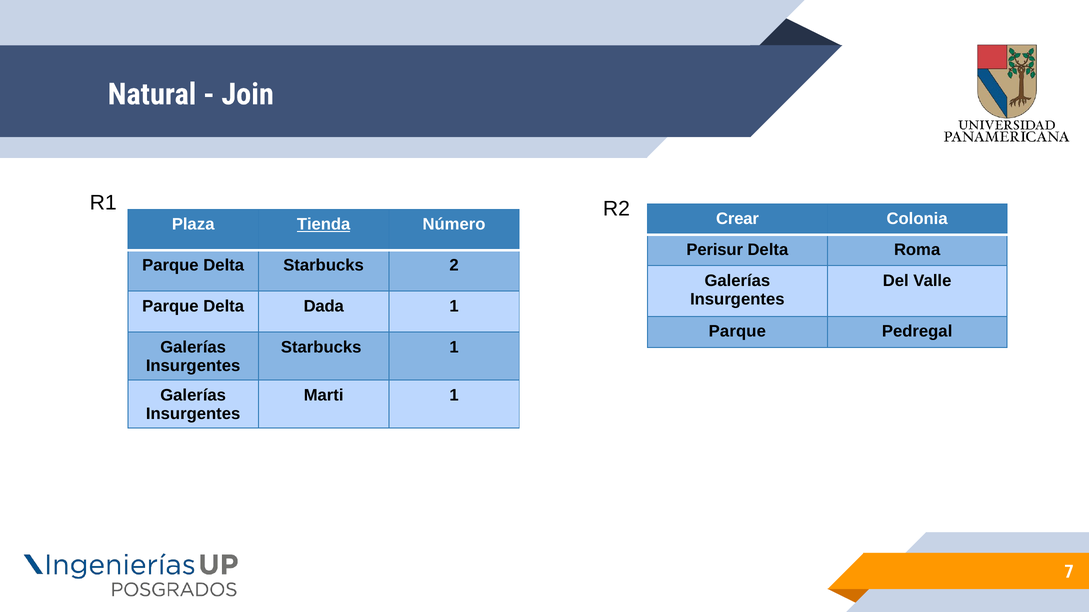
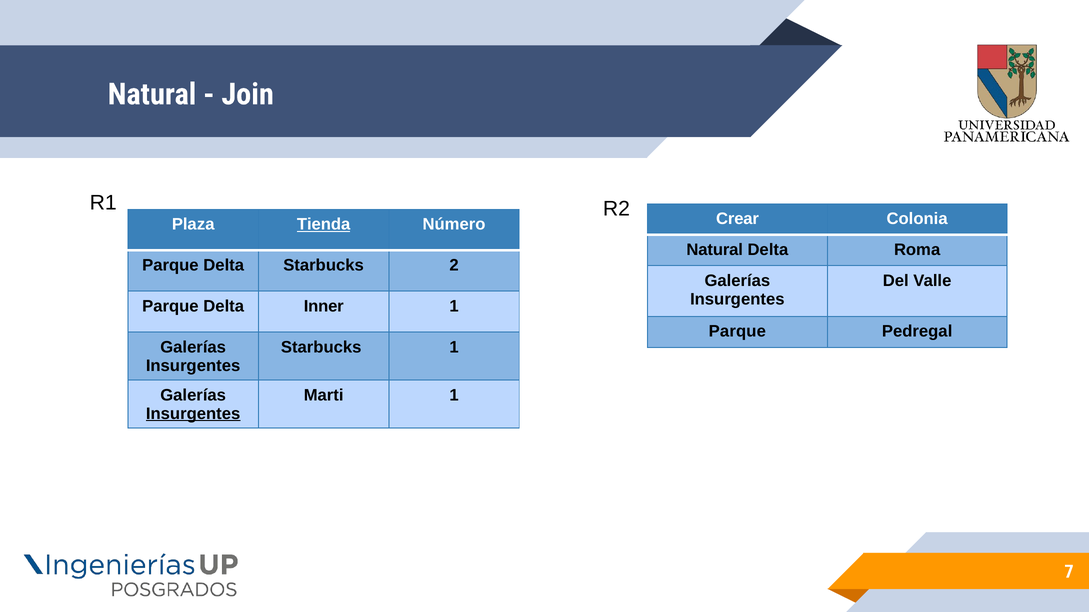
Perisur at (715, 250): Perisur -> Natural
Dada: Dada -> Inner
Insurgentes at (193, 414) underline: none -> present
